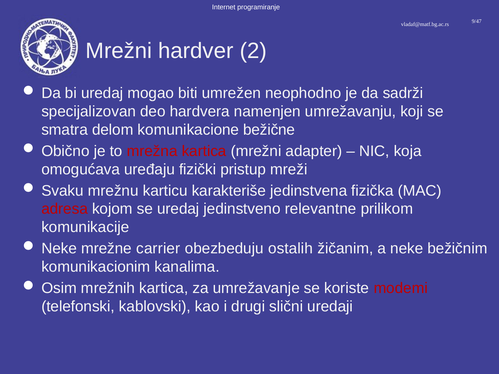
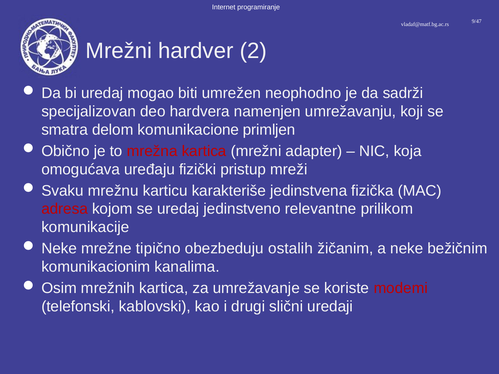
bežične: bežične -> primljen
carrier: carrier -> tipično
